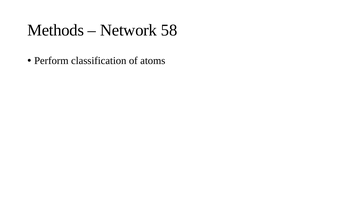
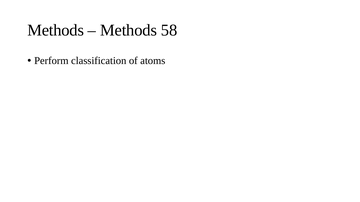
Network at (129, 30): Network -> Methods
